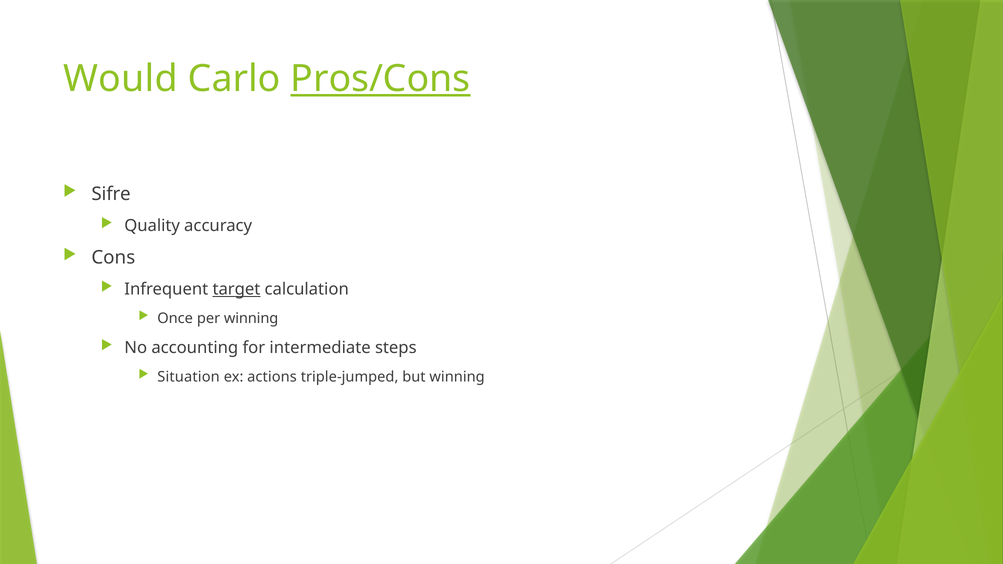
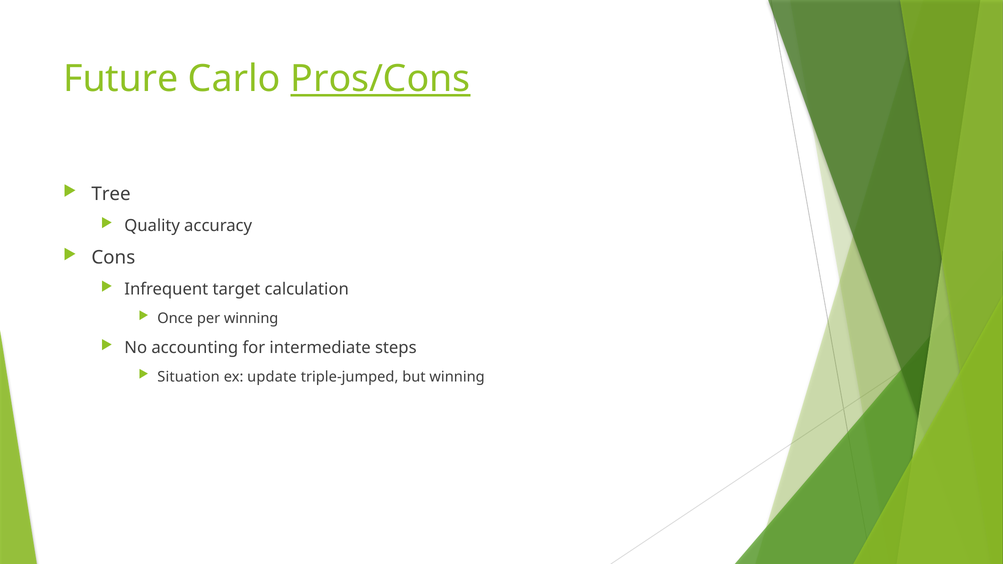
Would: Would -> Future
Sifre: Sifre -> Tree
target underline: present -> none
actions: actions -> update
